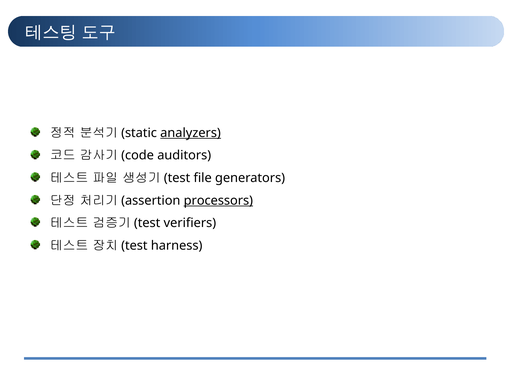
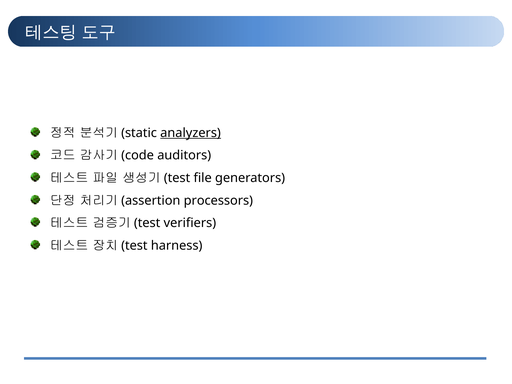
processors underline: present -> none
